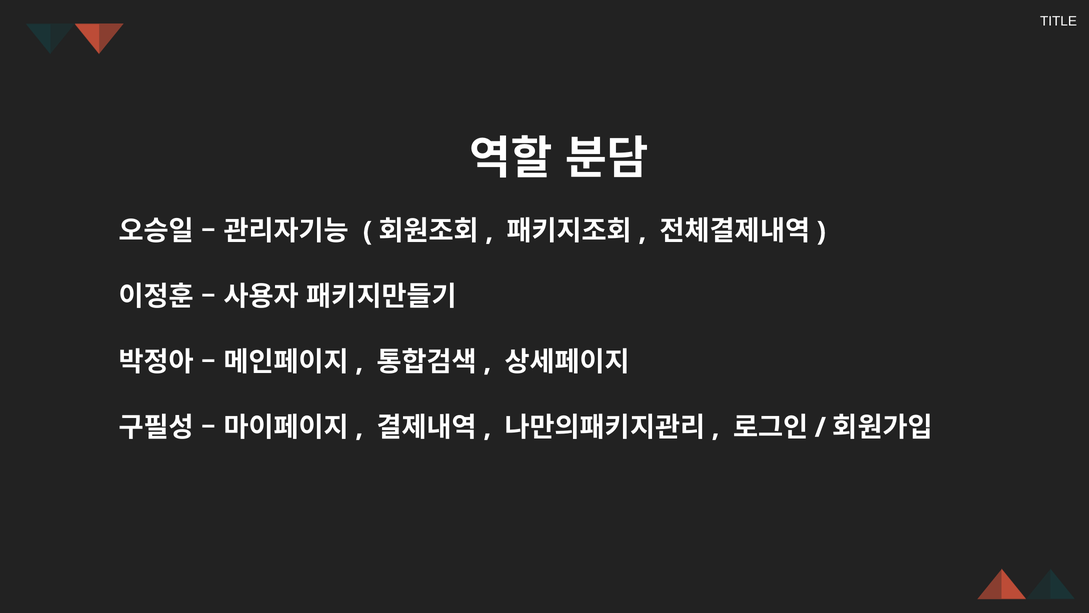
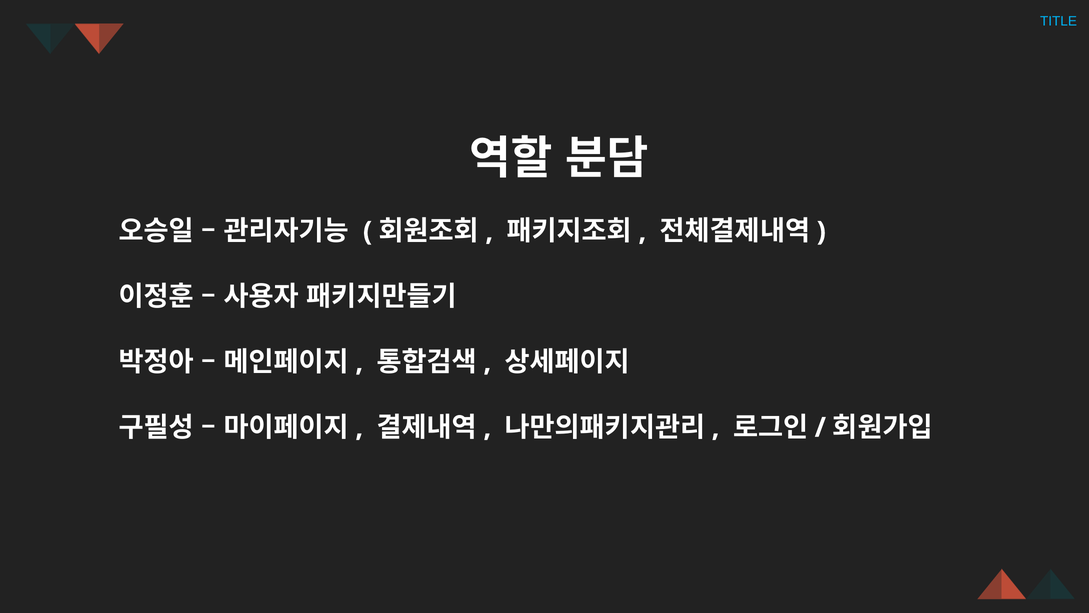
TITLE colour: white -> light blue
